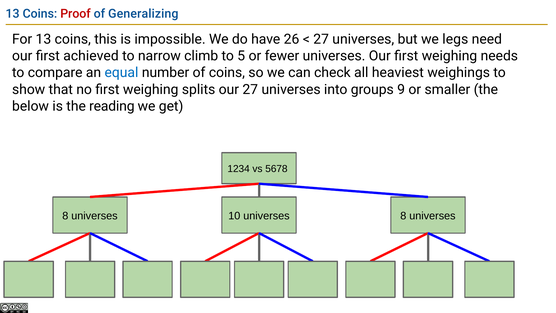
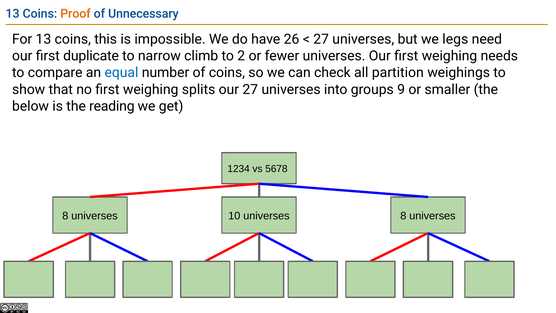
Proof colour: red -> orange
Generalizing: Generalizing -> Unnecessary
achieved: achieved -> duplicate
5: 5 -> 2
heaviest: heaviest -> partition
